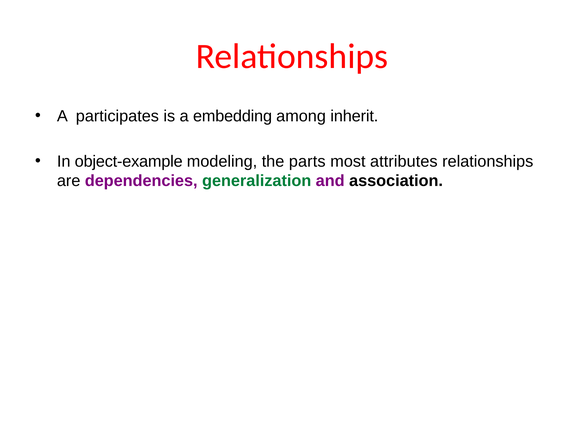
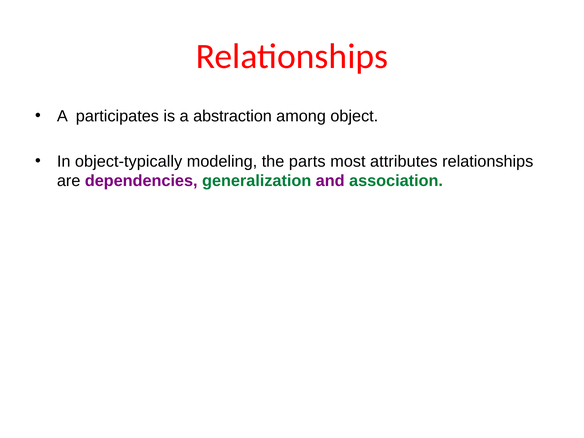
embedding: embedding -> abstraction
inherit: inherit -> object
object-example: object-example -> object-typically
association colour: black -> green
